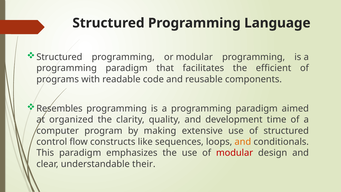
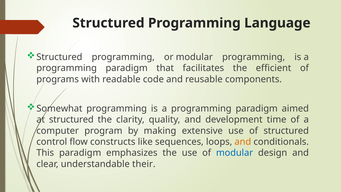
Resembles: Resembles -> Somewhat
at organized: organized -> structured
modular at (235, 153) colour: red -> blue
